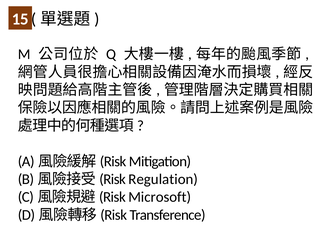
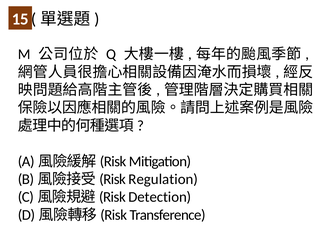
Microsoft: Microsoft -> Detection
